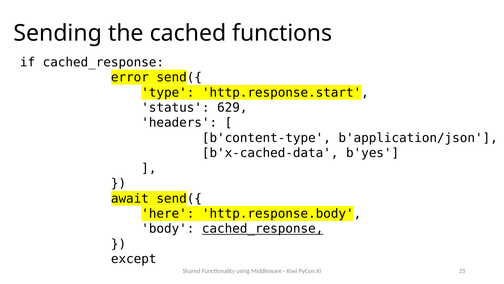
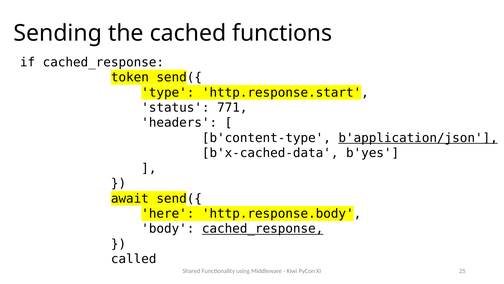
error: error -> token
629: 629 -> 771
b'application/json underline: none -> present
except: except -> called
